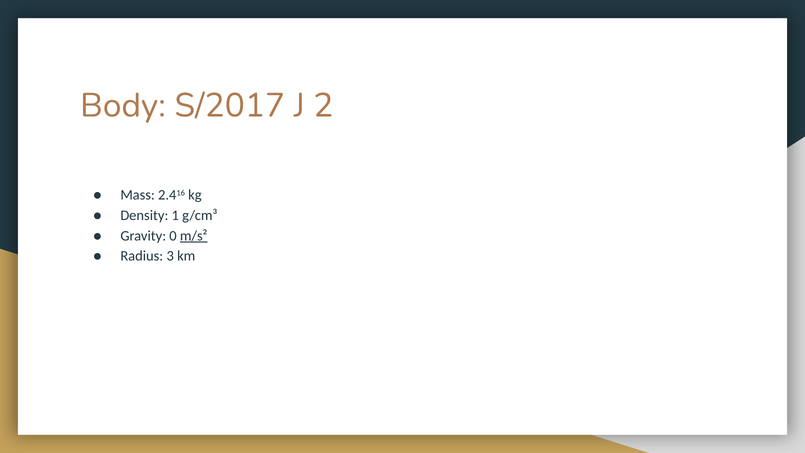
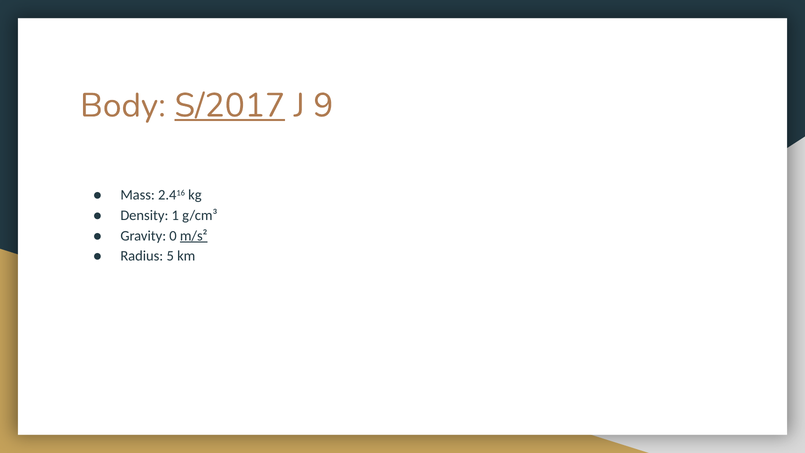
S/2017 underline: none -> present
2: 2 -> 9
3: 3 -> 5
